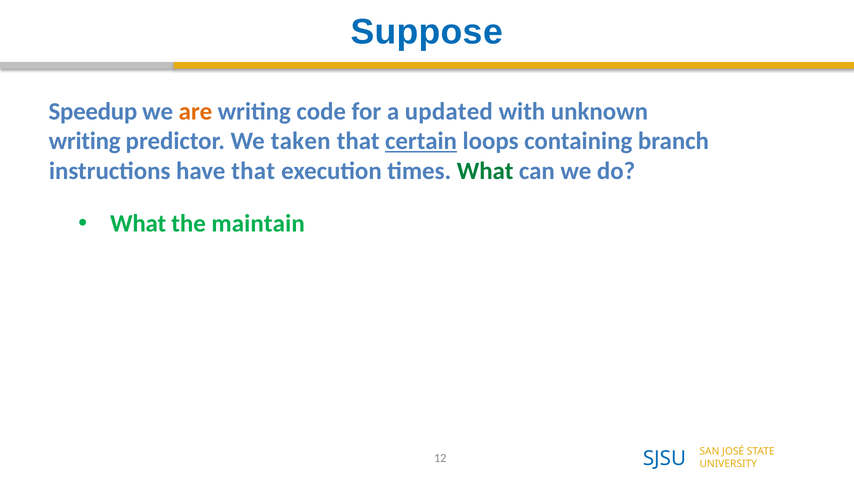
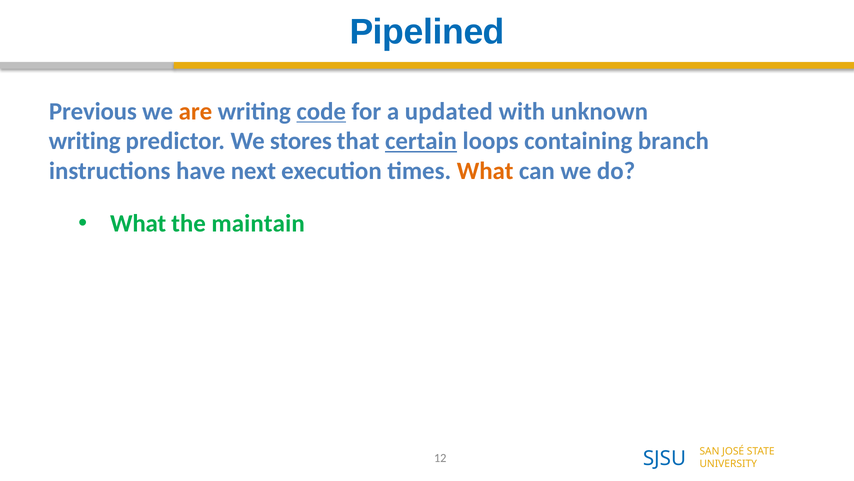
Suppose: Suppose -> Pipelined
Speedup: Speedup -> Previous
code underline: none -> present
taken: taken -> stores
have that: that -> next
What at (485, 171) colour: green -> orange
